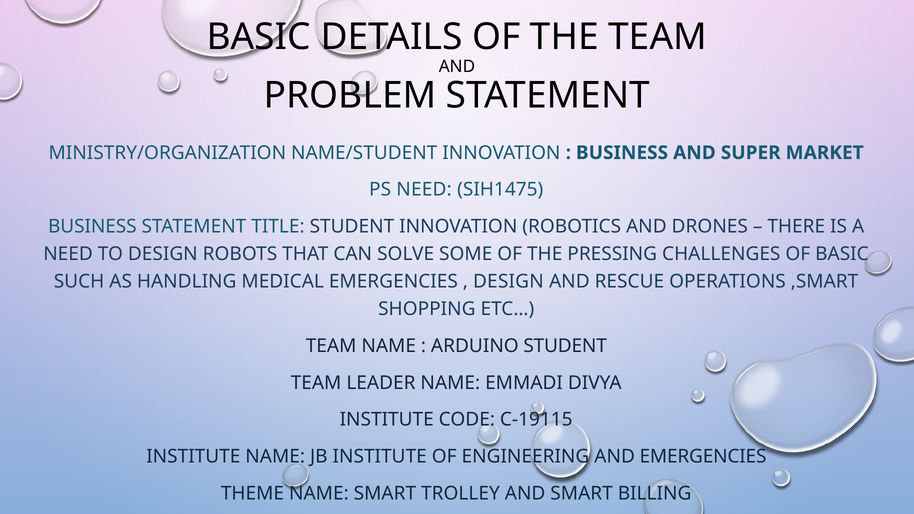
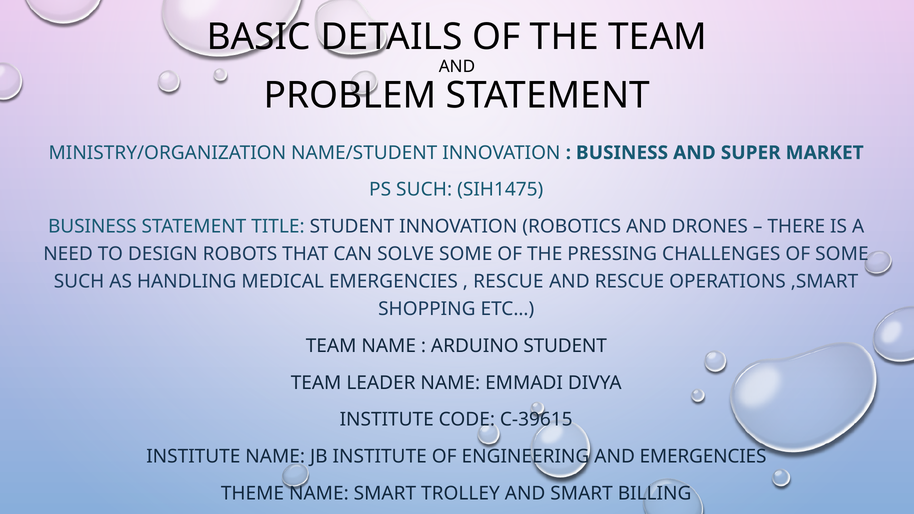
PS NEED: NEED -> SUCH
OF BASIC: BASIC -> SOME
DESIGN at (508, 282): DESIGN -> RESCUE
C-19115: C-19115 -> C-39615
